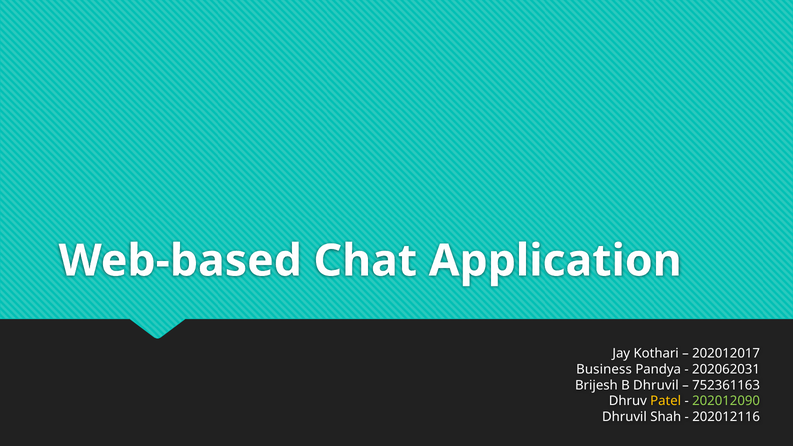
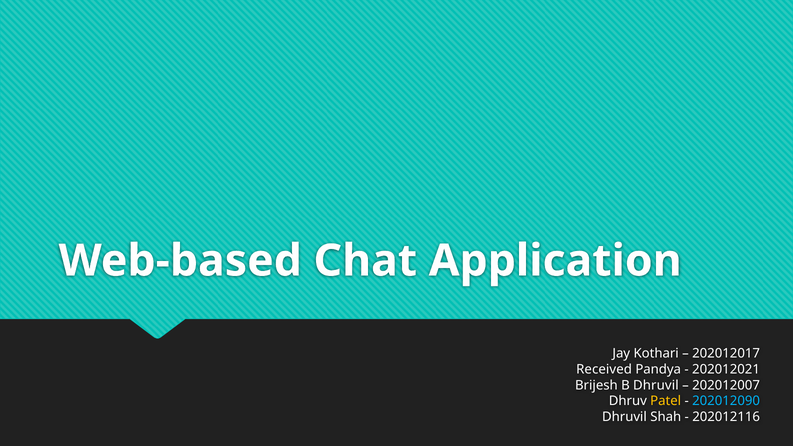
Business: Business -> Received
202062031: 202062031 -> 202012021
752361163: 752361163 -> 202012007
202012090 colour: light green -> light blue
